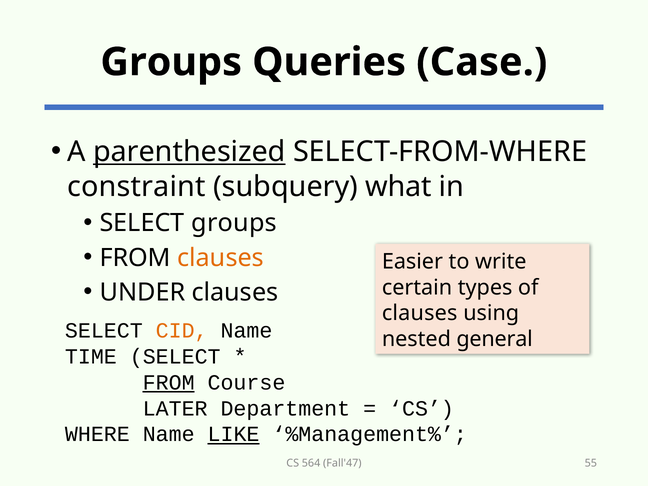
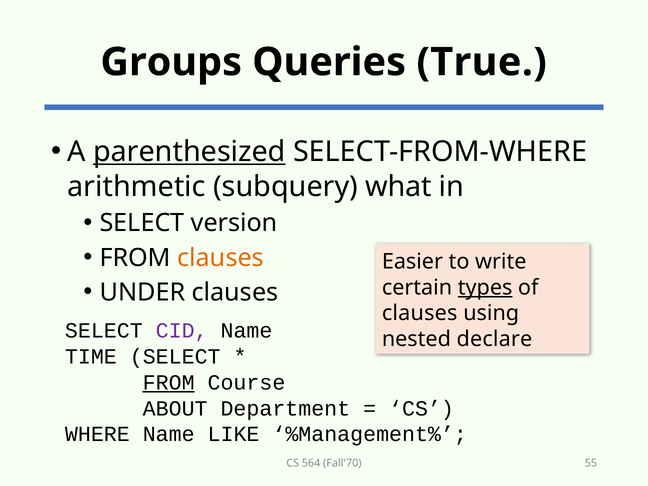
Case: Case -> True
constraint: constraint -> arithmetic
SELECT groups: groups -> version
types underline: none -> present
CID colour: orange -> purple
general: general -> declare
LATER: LATER -> ABOUT
LIKE underline: present -> none
Fall'47: Fall'47 -> Fall'70
